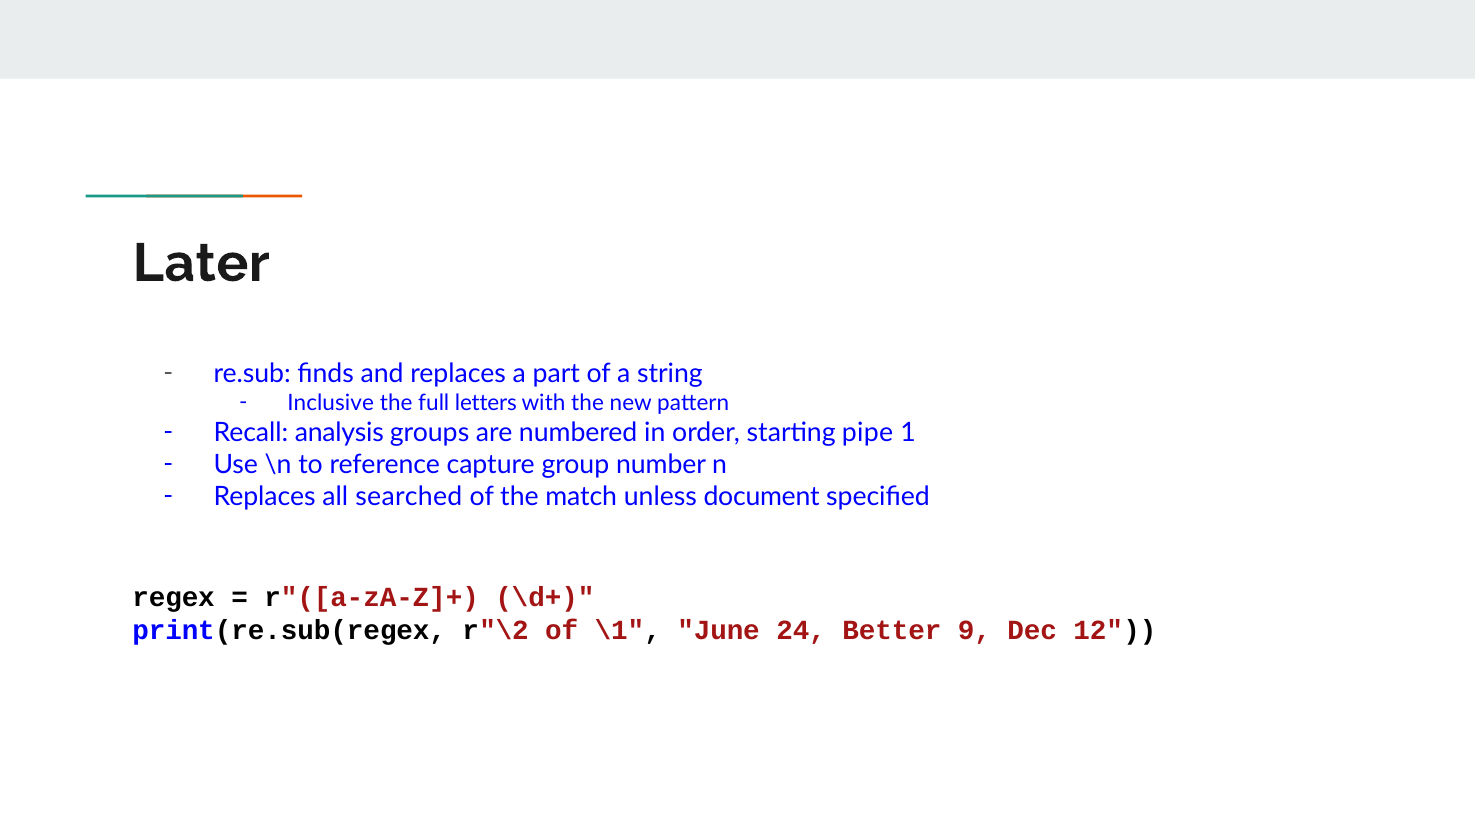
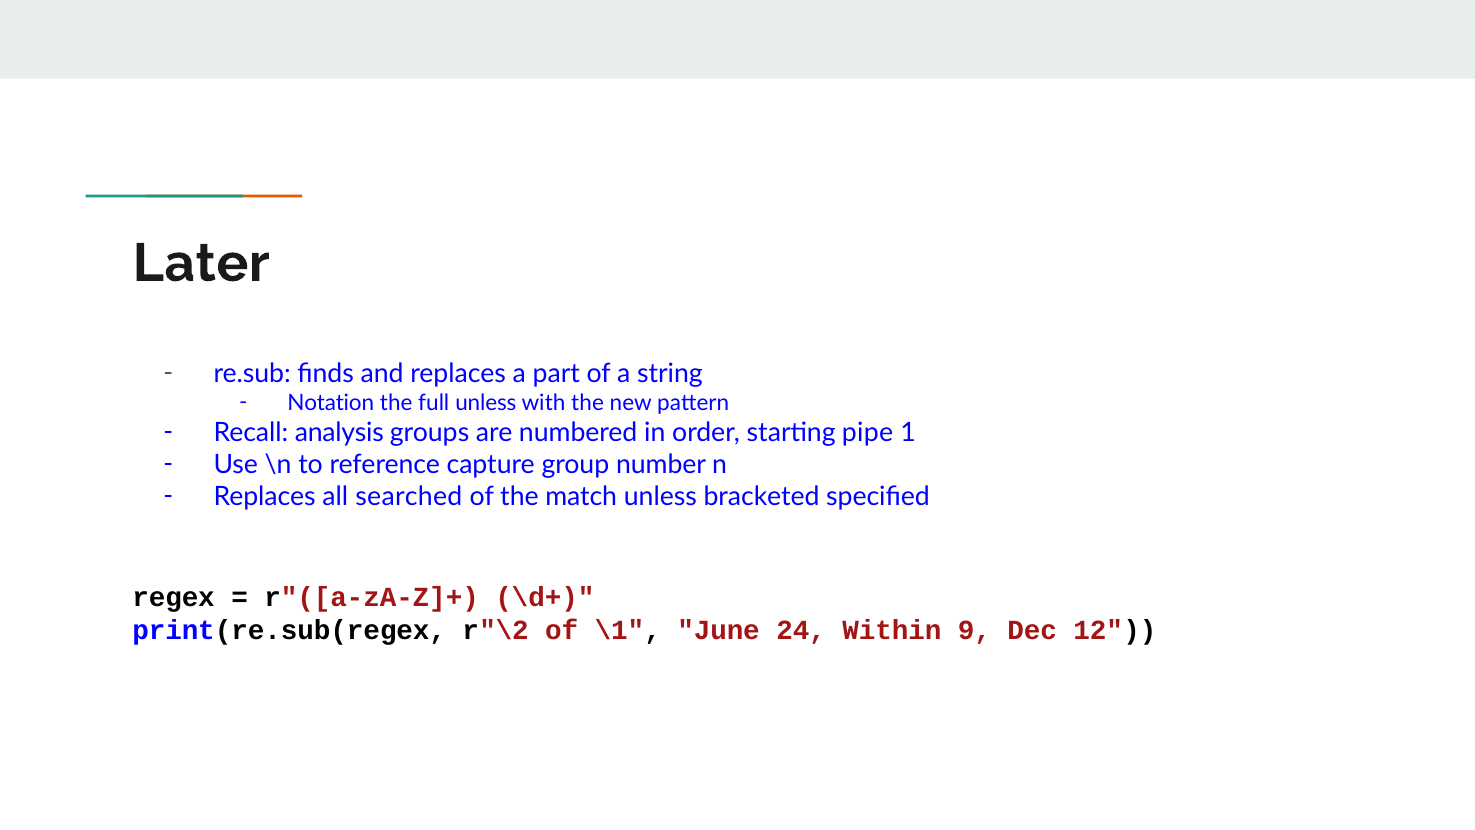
Inclusive: Inclusive -> Notation
full letters: letters -> unless
document: document -> bracketed
Better: Better -> Within
